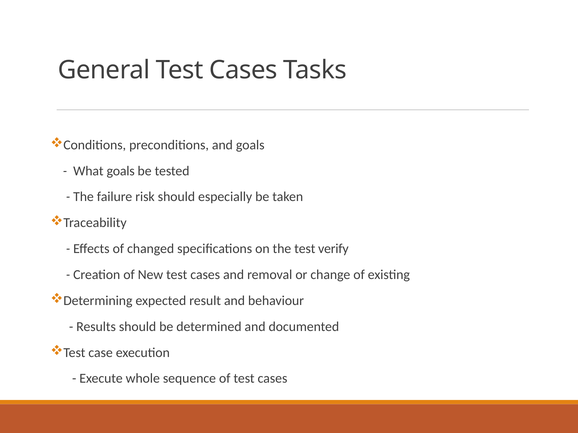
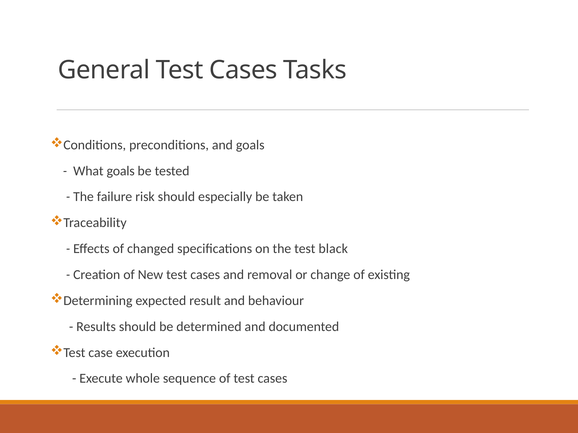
verify: verify -> black
